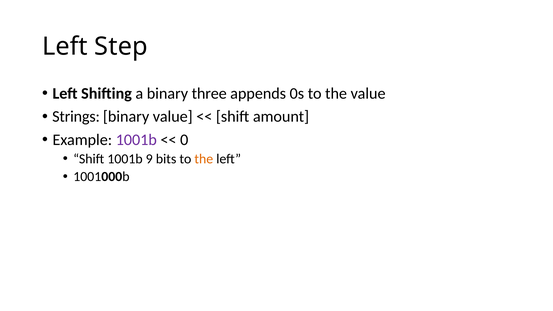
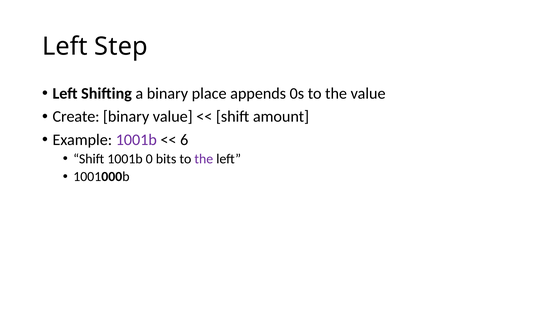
three: three -> place
Strings: Strings -> Create
0: 0 -> 6
9: 9 -> 0
the at (204, 159) colour: orange -> purple
